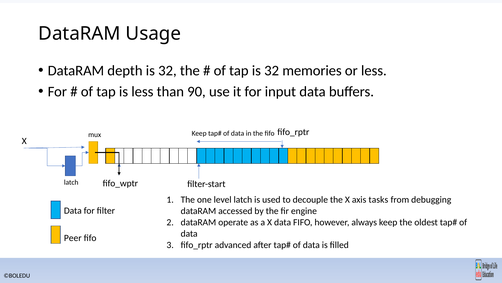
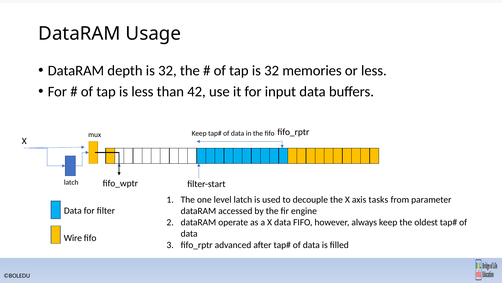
90: 90 -> 42
debugging: debugging -> parameter
Peer: Peer -> Wire
